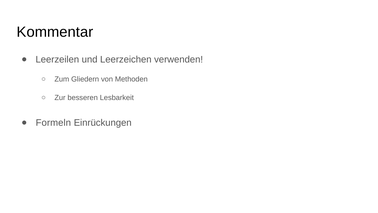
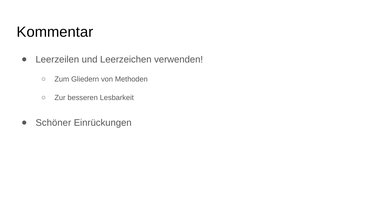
Formeln: Formeln -> Schöner
